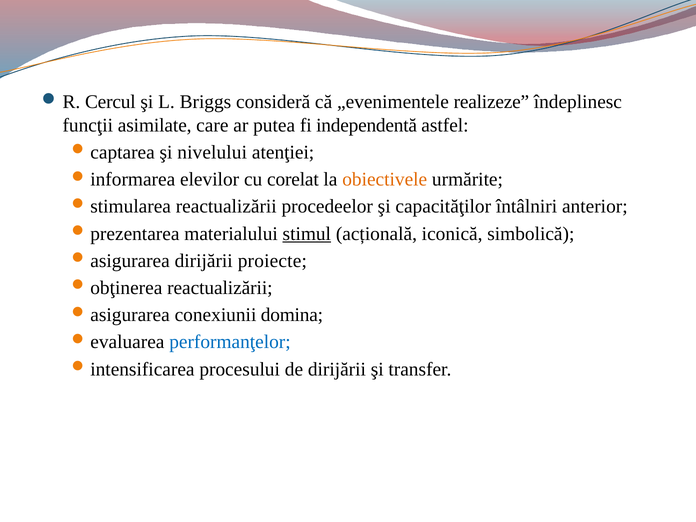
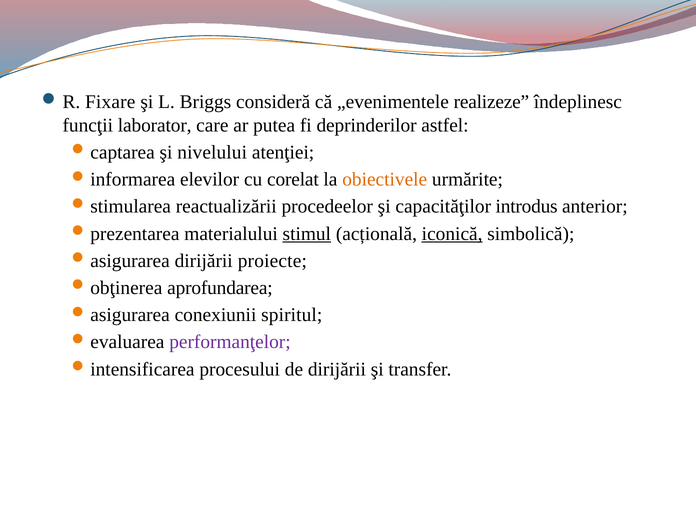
Cercul: Cercul -> Fixare
asimilate: asimilate -> laborator
independentă: independentă -> deprinderilor
întâlniri: întâlniri -> introdus
iconică underline: none -> present
reactualizării at (220, 288): reactualizării -> aprofundarea
domina: domina -> spiritul
performanţelor colour: blue -> purple
